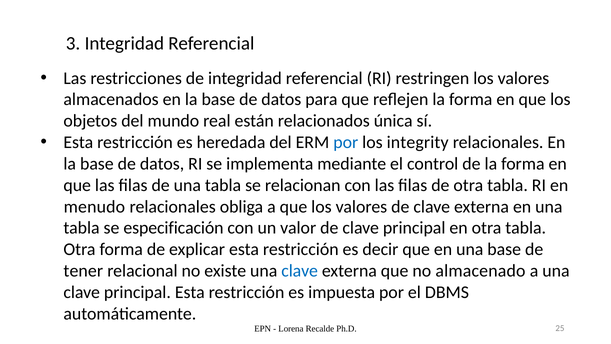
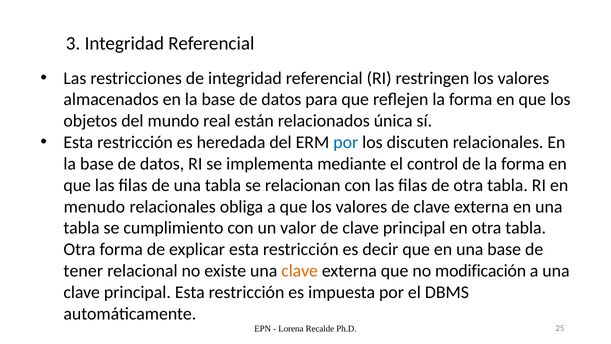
integrity: integrity -> discuten
especificación: especificación -> cumplimiento
clave at (300, 271) colour: blue -> orange
almacenado: almacenado -> modificación
